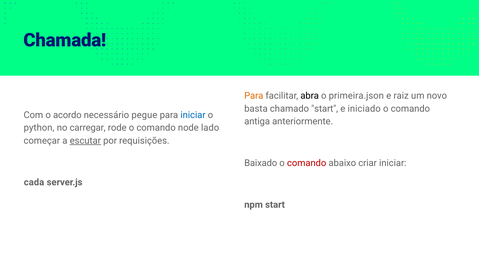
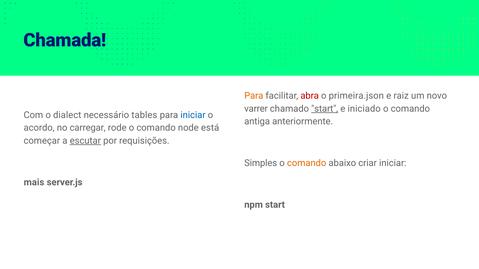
abra colour: black -> red
basta: basta -> varrer
start at (325, 109) underline: none -> present
acordo: acordo -> dialect
pegue: pegue -> tables
python: python -> acordo
lado: lado -> está
Baixado: Baixado -> Simples
comando at (307, 163) colour: red -> orange
cada: cada -> mais
